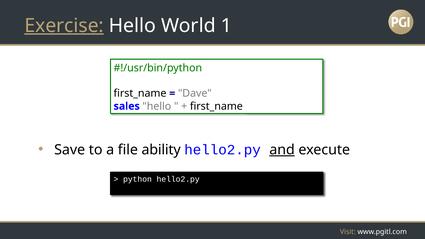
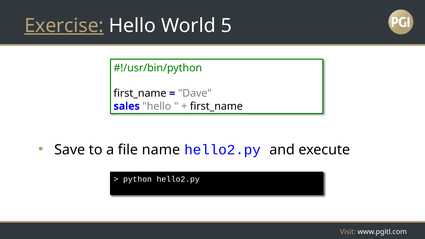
1: 1 -> 5
ability: ability -> name
and underline: present -> none
